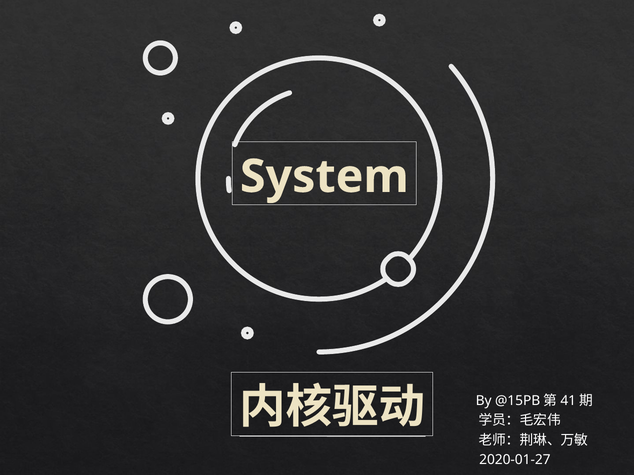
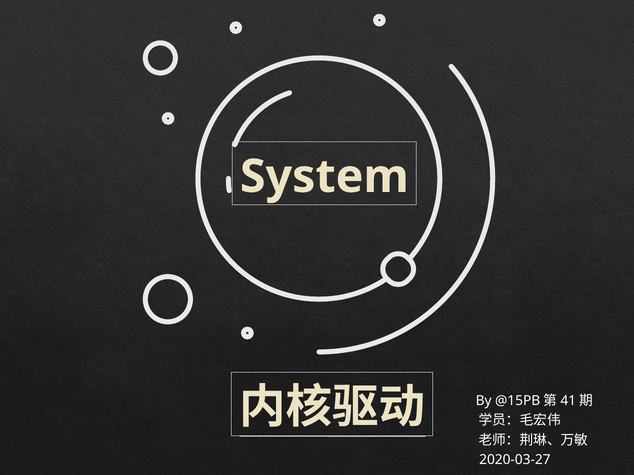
2020-01-27: 2020-01-27 -> 2020-03-27
